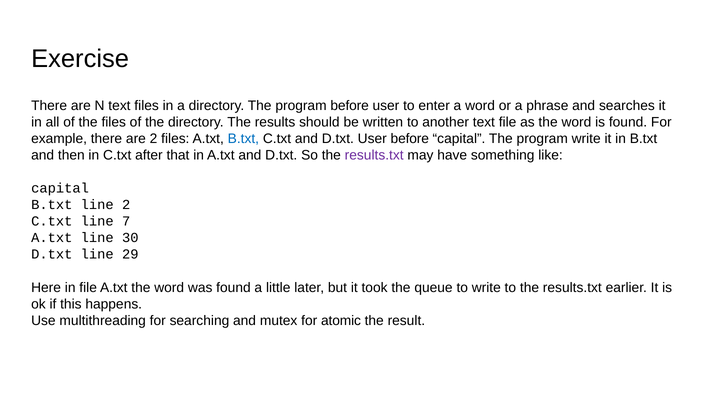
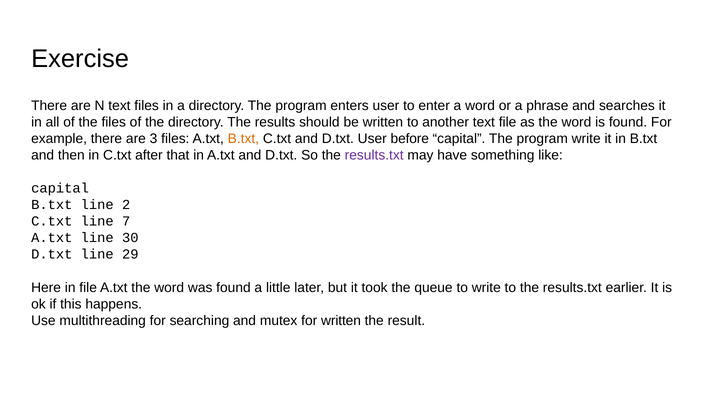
program before: before -> enters
are 2: 2 -> 3
B.txt at (243, 138) colour: blue -> orange
for atomic: atomic -> written
